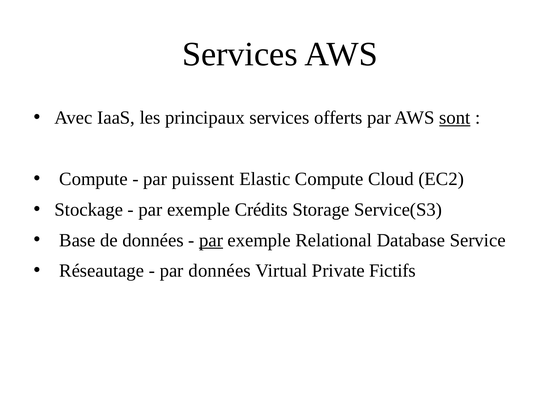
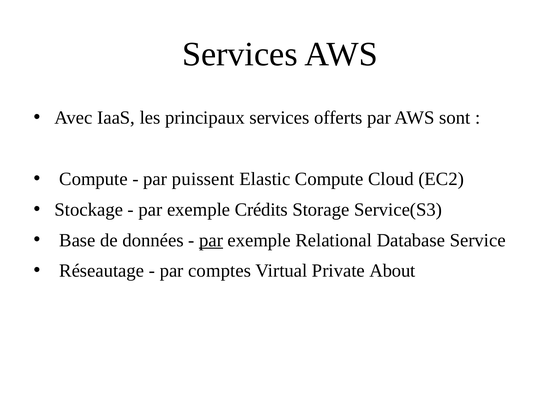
sont underline: present -> none
par données: données -> comptes
Fictifs: Fictifs -> About
